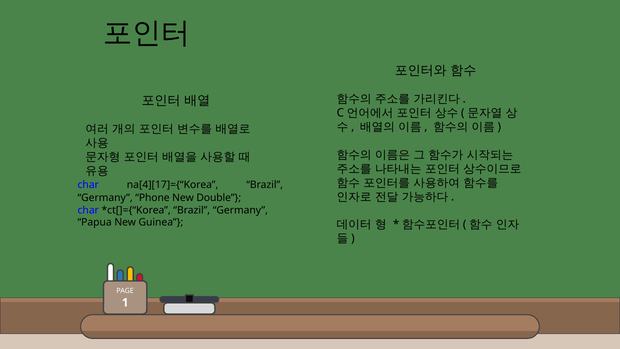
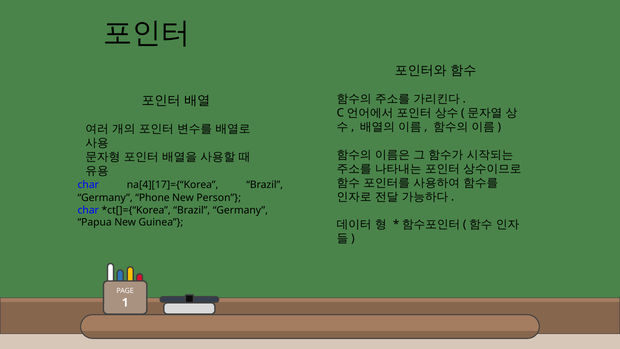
Double: Double -> Person
